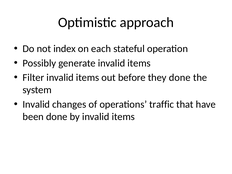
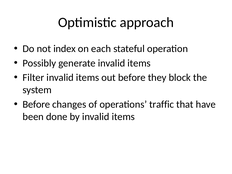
they done: done -> block
Invalid at (36, 104): Invalid -> Before
